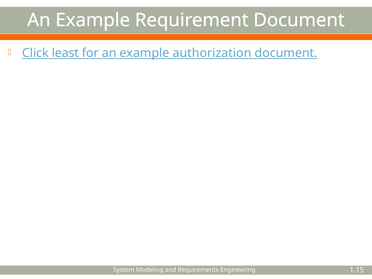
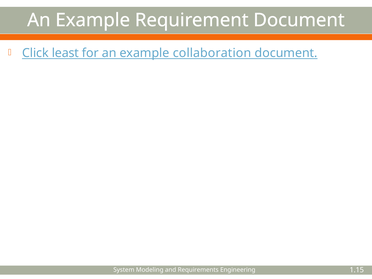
authorization: authorization -> collaboration
